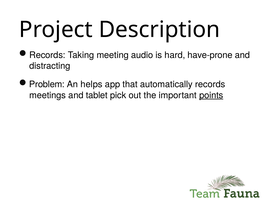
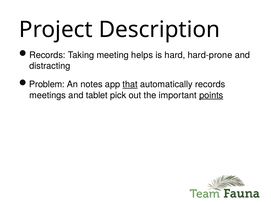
audio: audio -> helps
have-prone: have-prone -> hard-prone
helps: helps -> notes
that underline: none -> present
